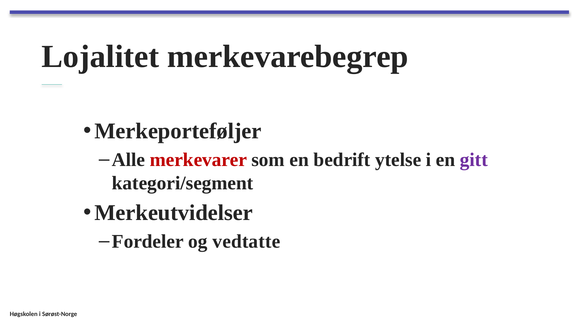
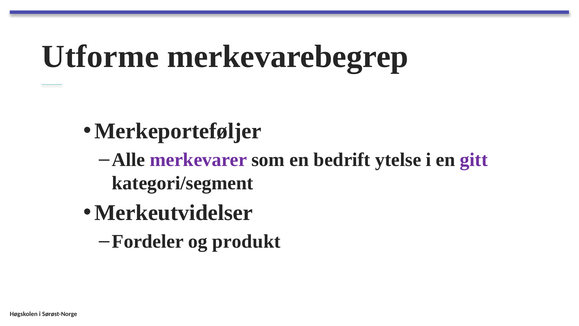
Lojalitet: Lojalitet -> Utforme
merkevarer colour: red -> purple
vedtatte: vedtatte -> produkt
